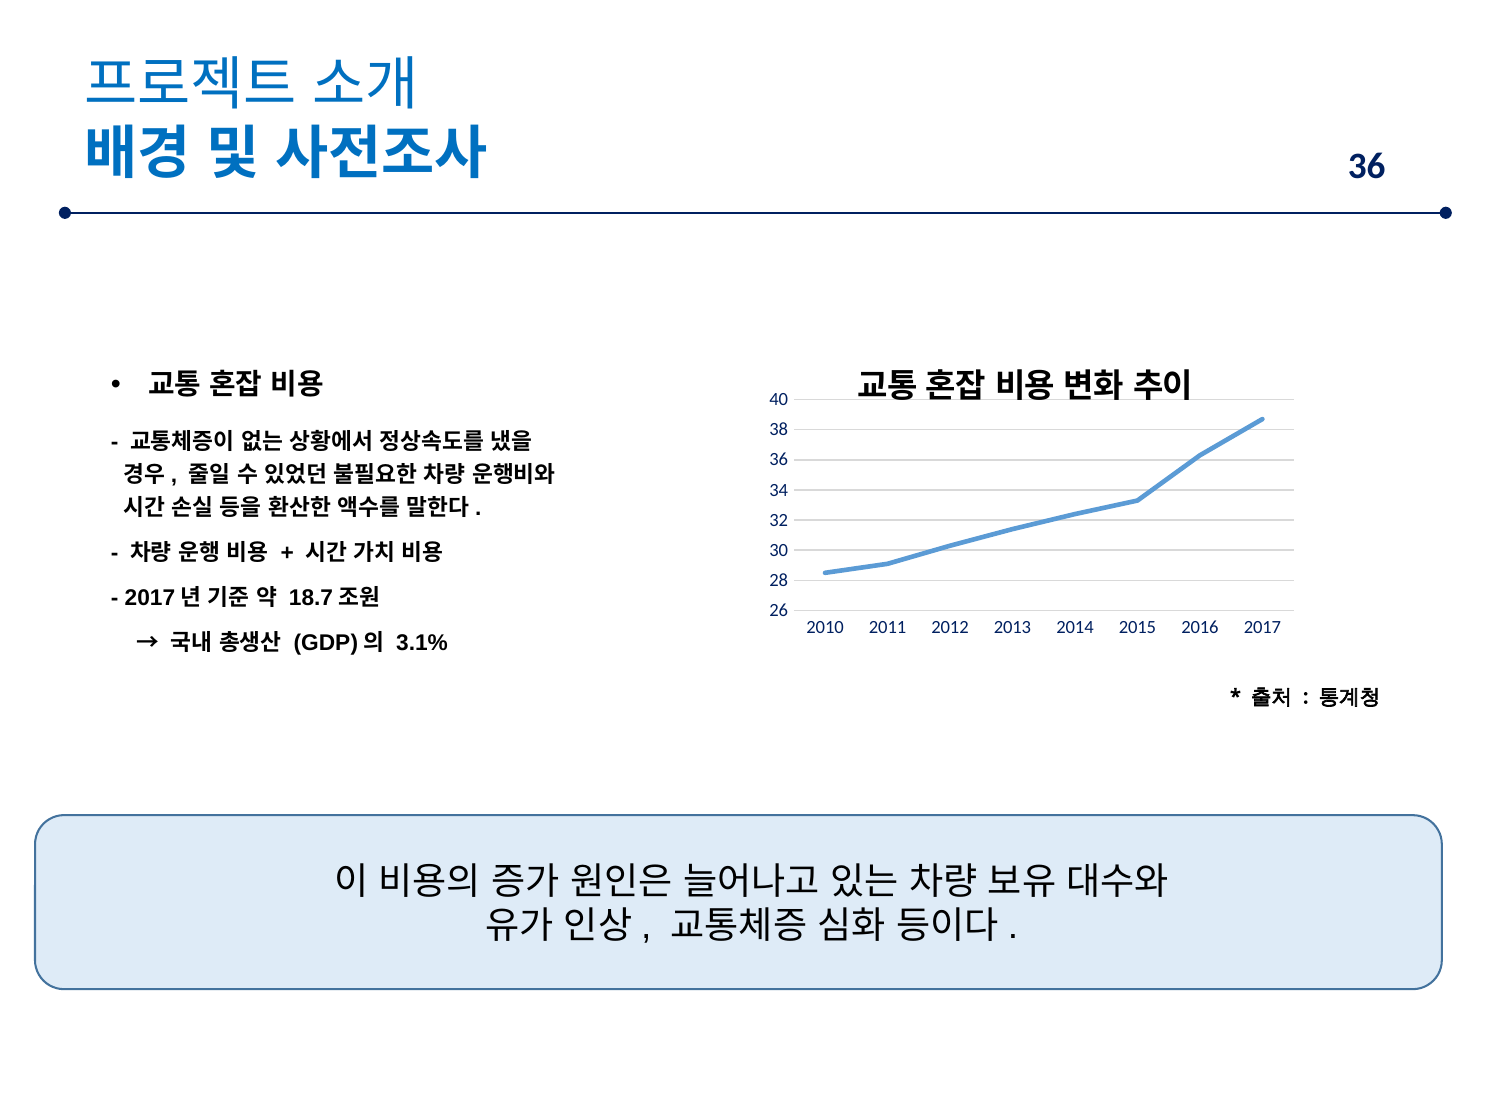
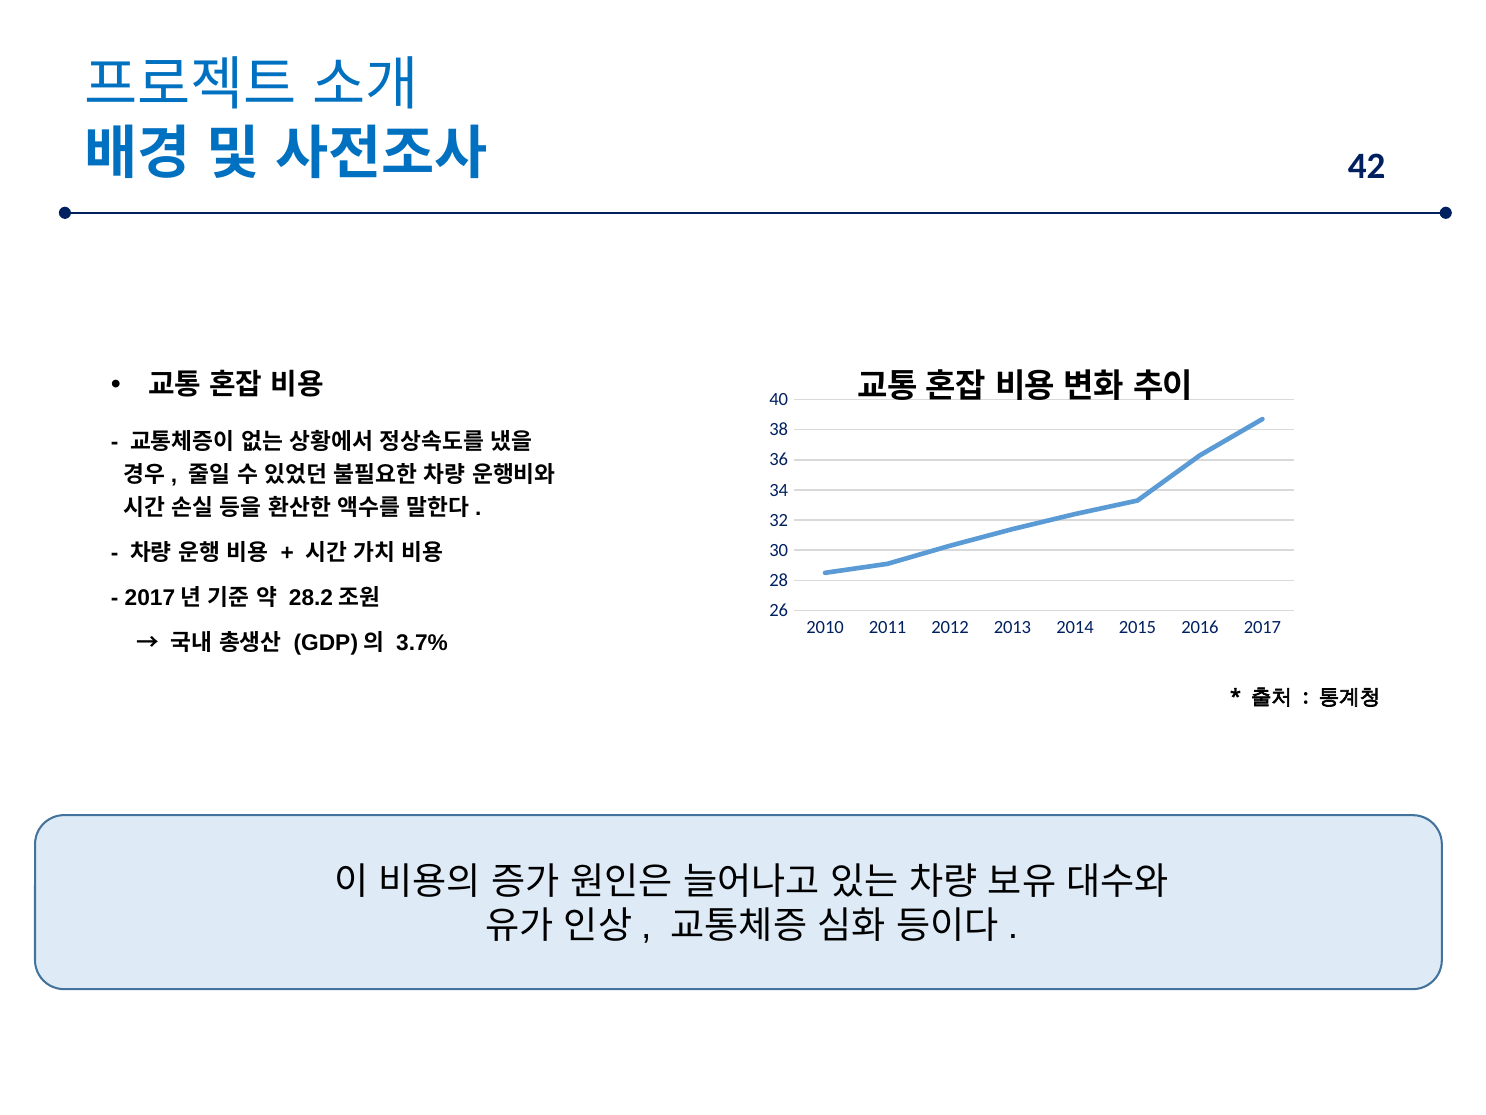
36 at (1367, 166): 36 -> 42
18.7: 18.7 -> 28.2
3.1%: 3.1% -> 3.7%
